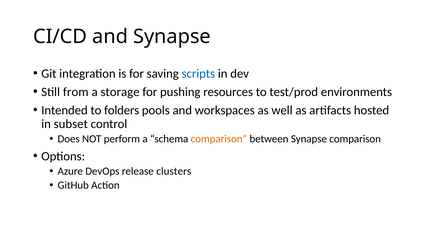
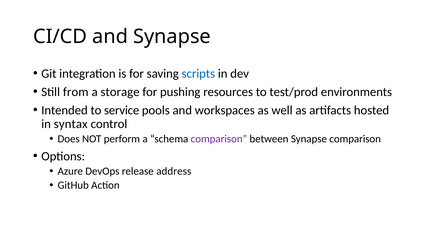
folders: folders -> service
subset: subset -> syntax
comparison at (219, 139) colour: orange -> purple
clusters: clusters -> address
